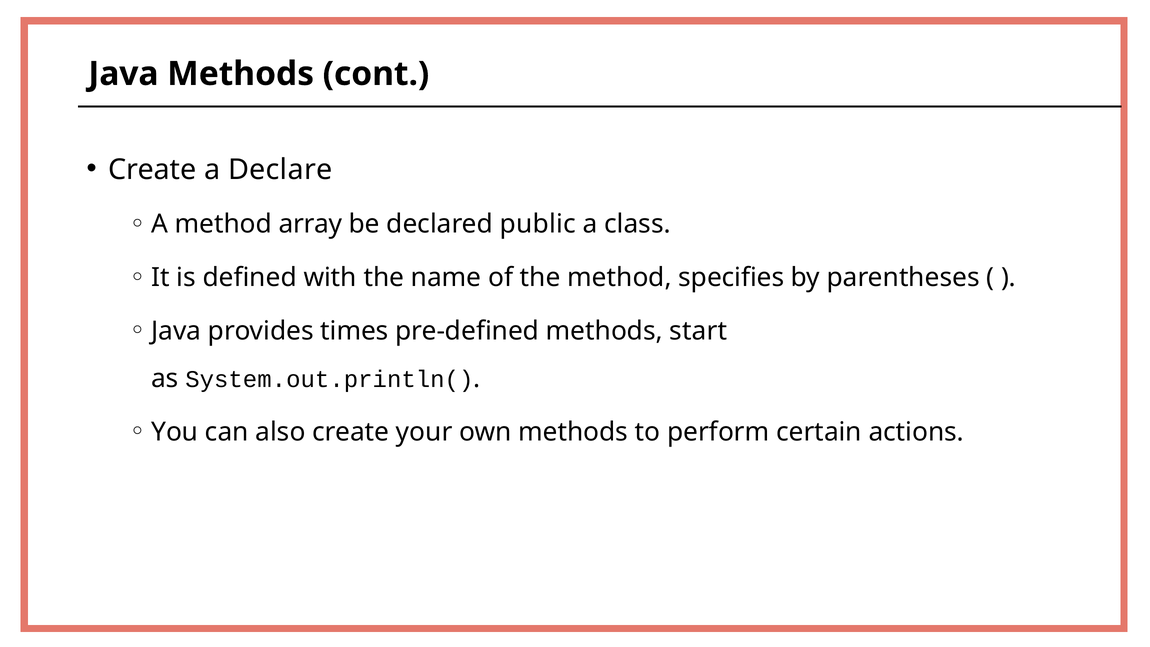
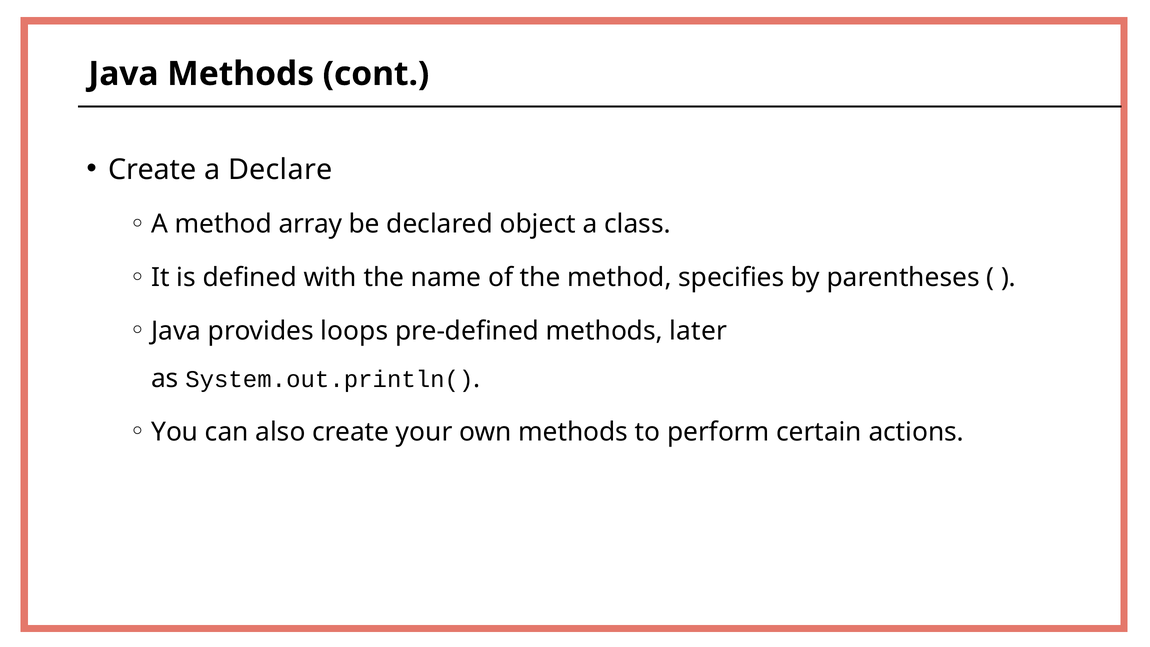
public: public -> object
times: times -> loops
start: start -> later
